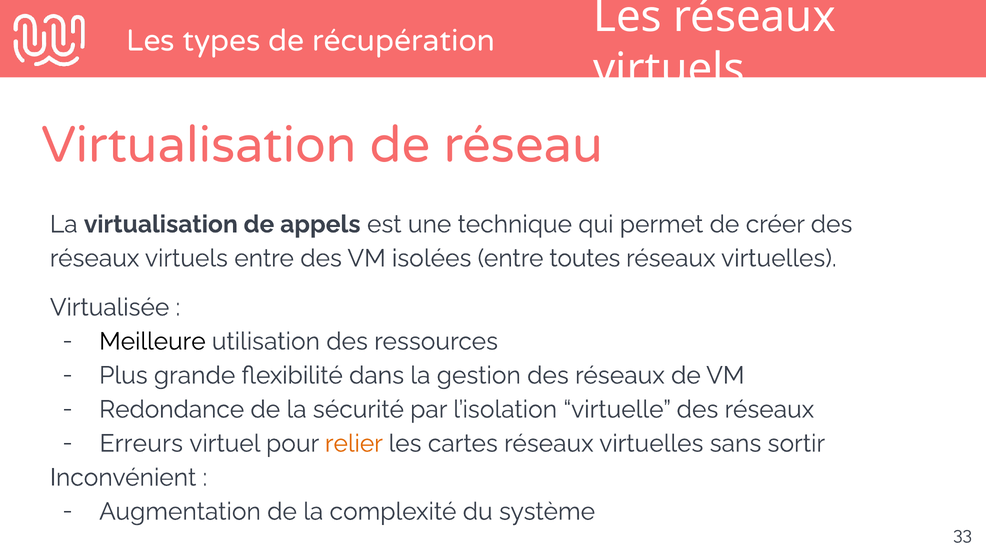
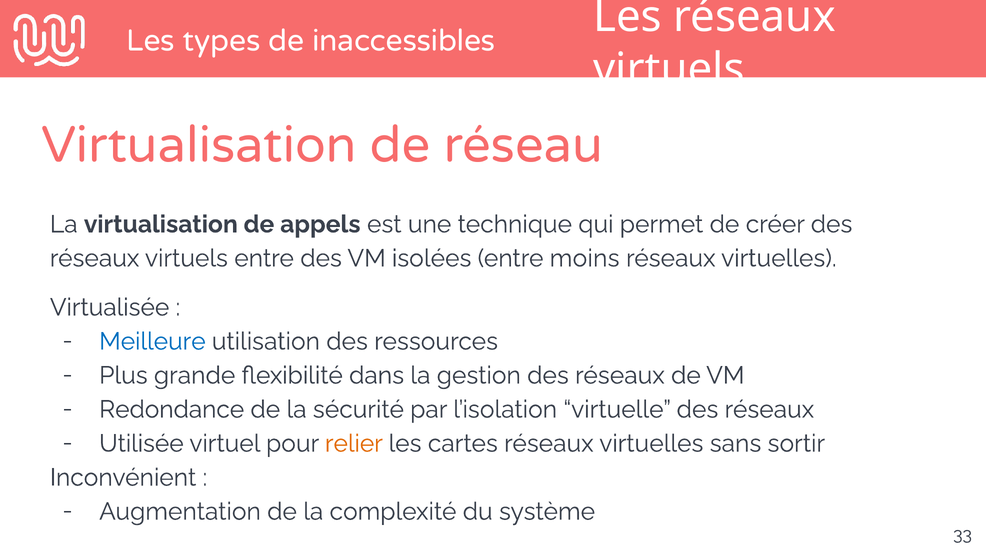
récupération: récupération -> inaccessibles
toutes: toutes -> moins
Meilleure colour: black -> blue
Erreurs: Erreurs -> Utilisée
